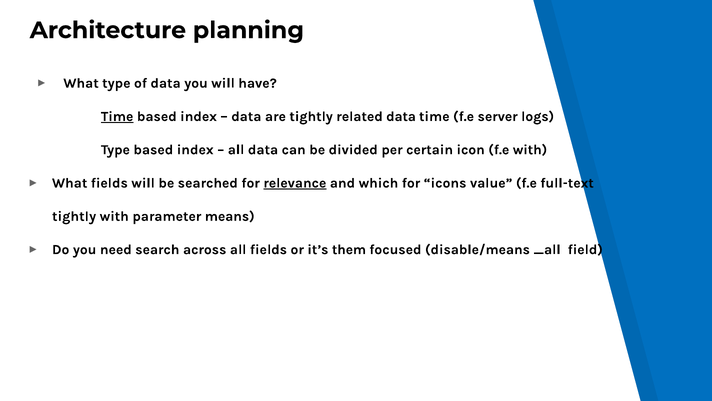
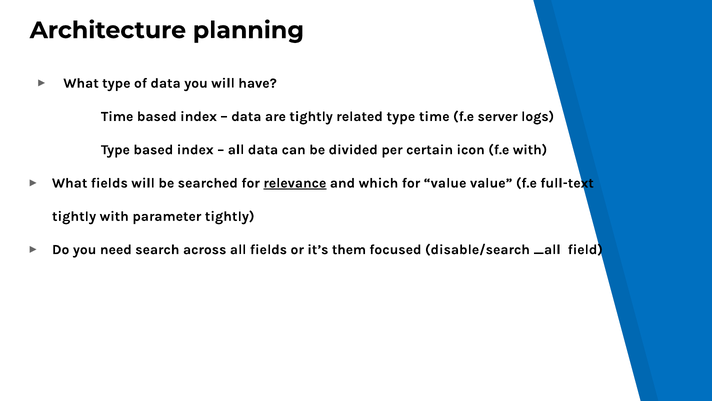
Time at (117, 116) underline: present -> none
related data: data -> type
for icons: icons -> value
parameter means: means -> tightly
disable/means: disable/means -> disable/search
